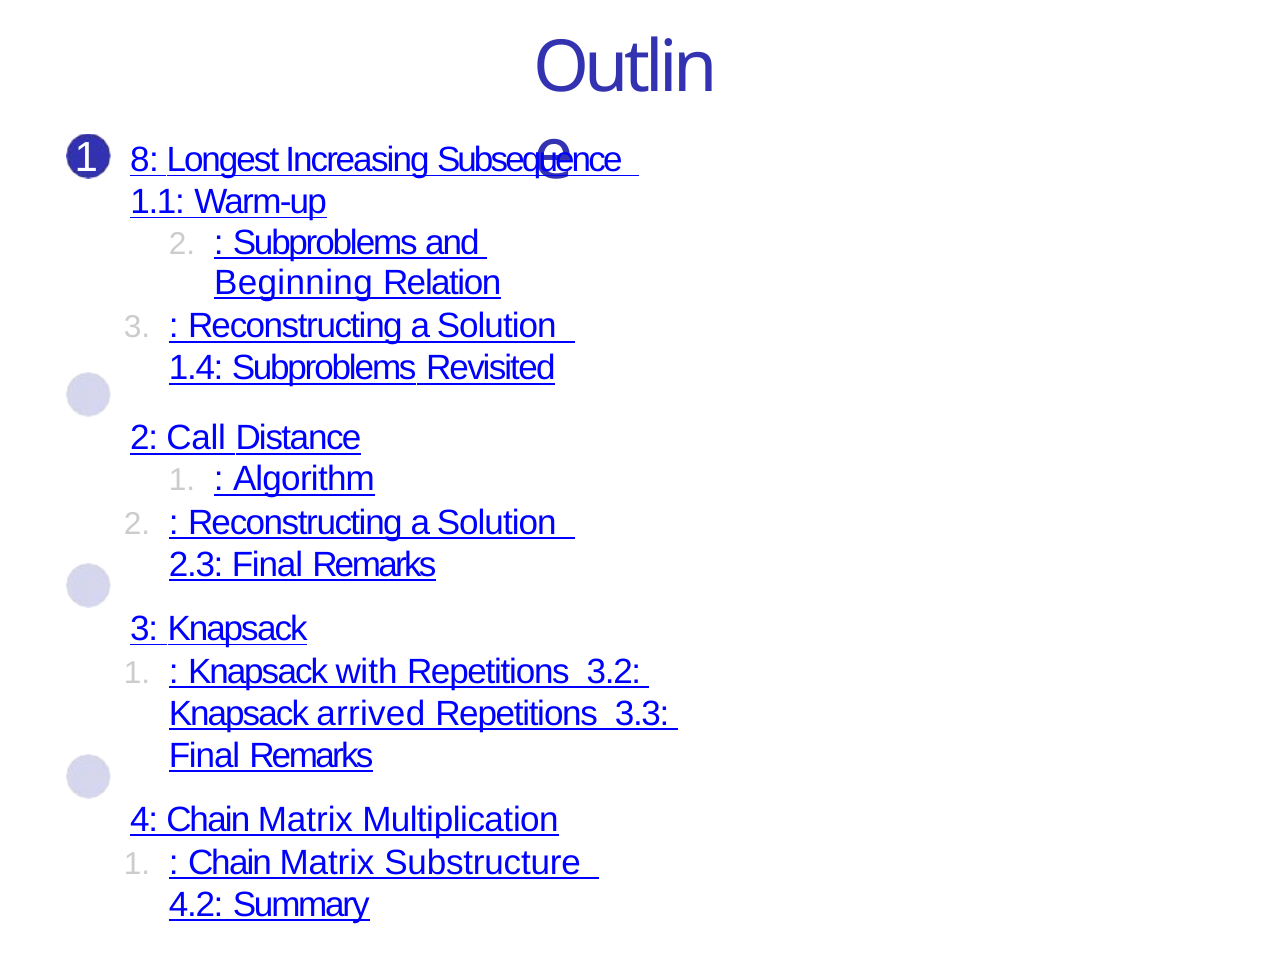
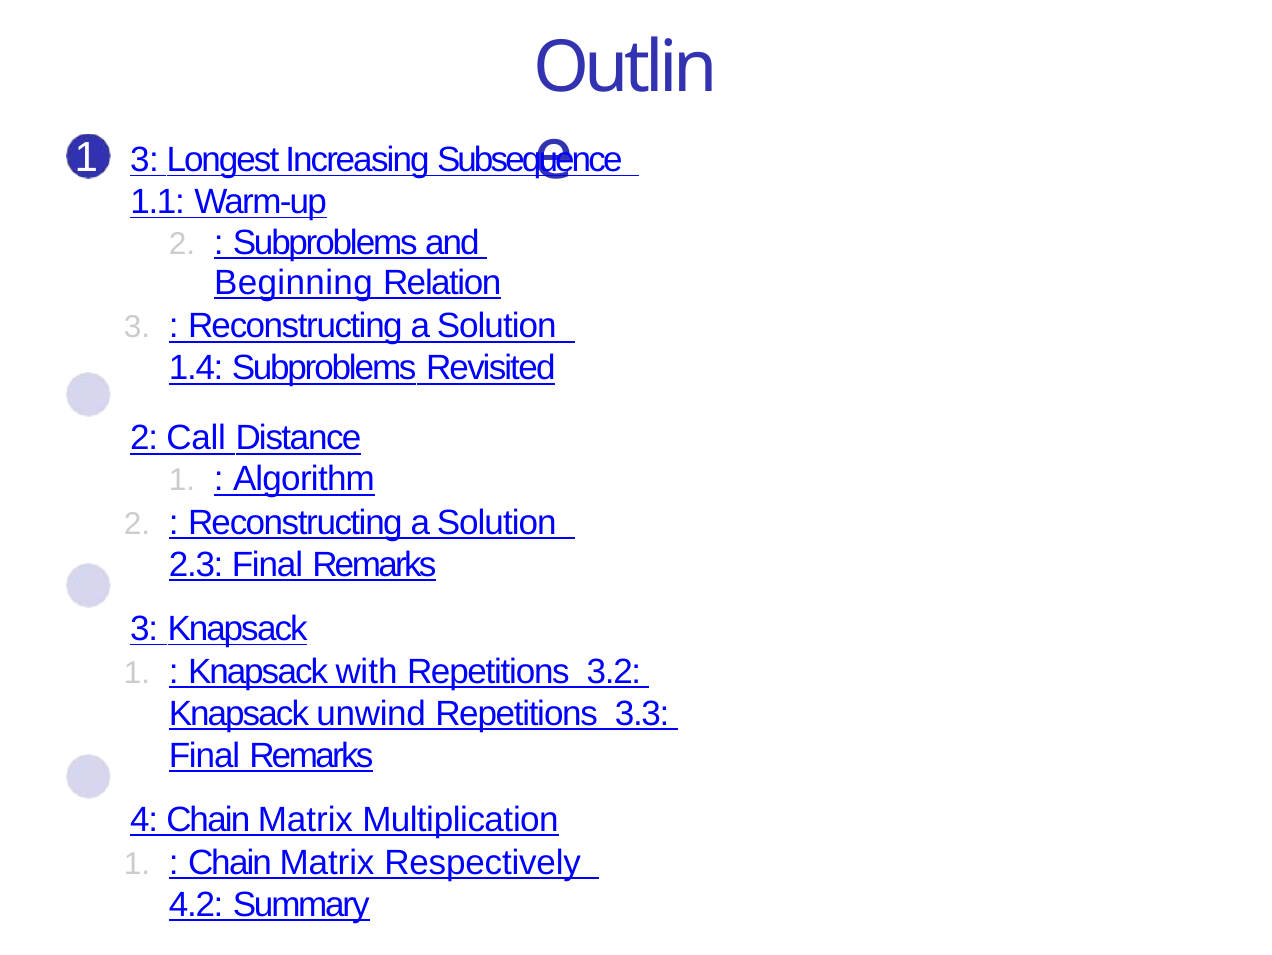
1 8: 8 -> 3
arrived: arrived -> unwind
Substructure: Substructure -> Respectively
